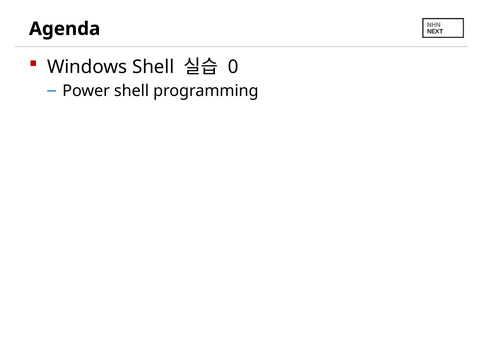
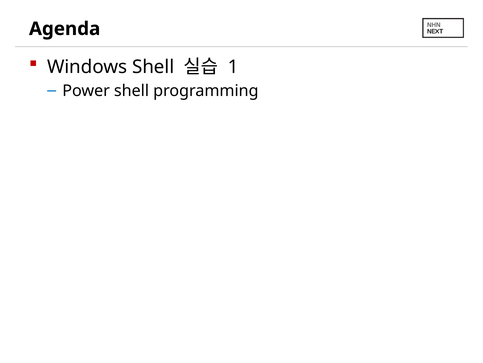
0: 0 -> 1
